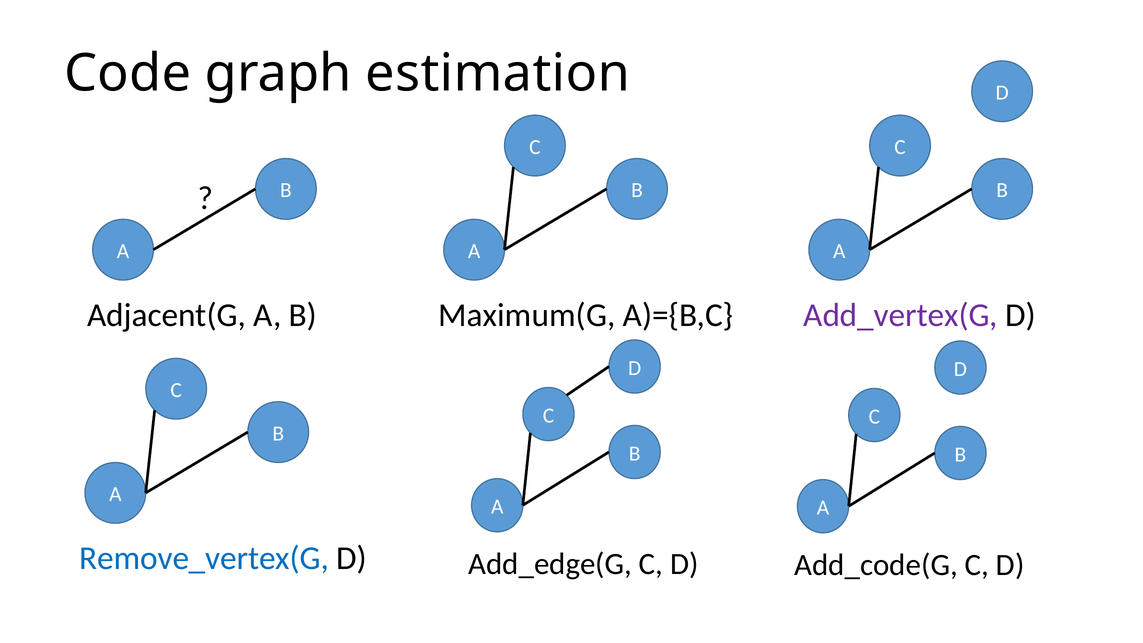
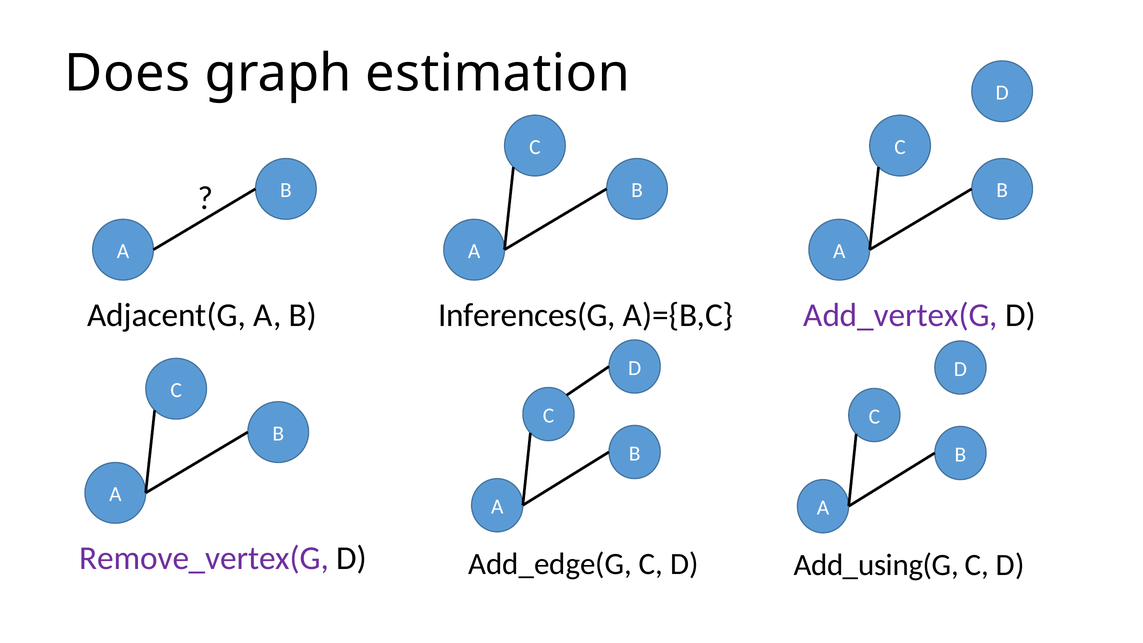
Code: Code -> Does
Maximum(G: Maximum(G -> Inferences(G
Remove_vertex(G colour: blue -> purple
Add_code(G: Add_code(G -> Add_using(G
